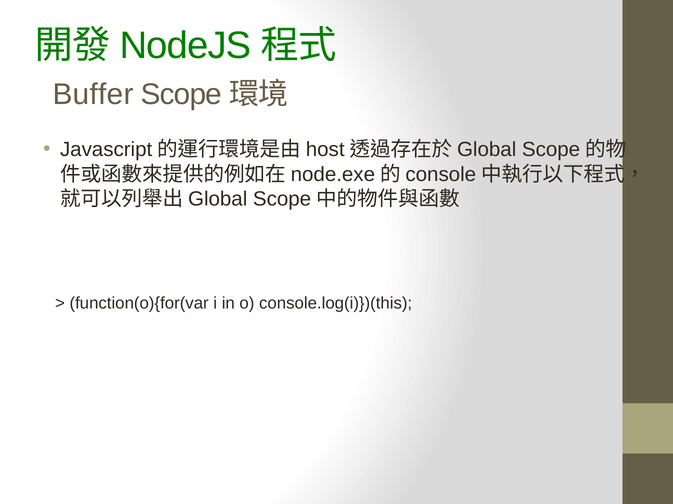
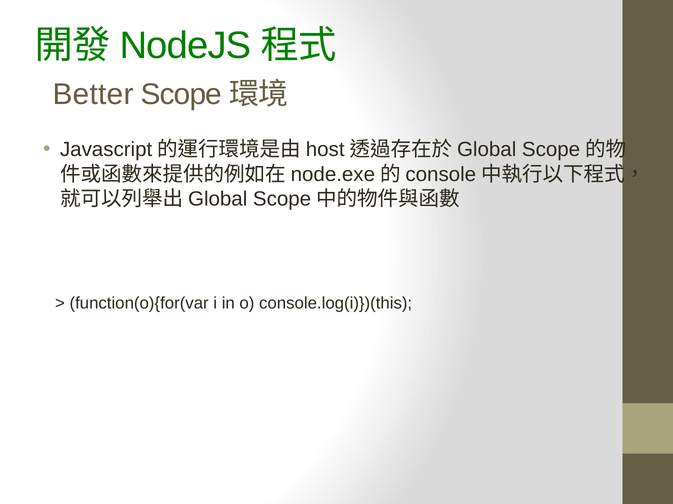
Buffer: Buffer -> Better
